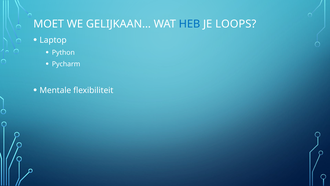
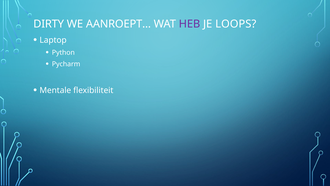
MOET: MOET -> DIRTY
GELIJKAAN…: GELIJKAAN… -> AANROEPT…
HEB colour: blue -> purple
